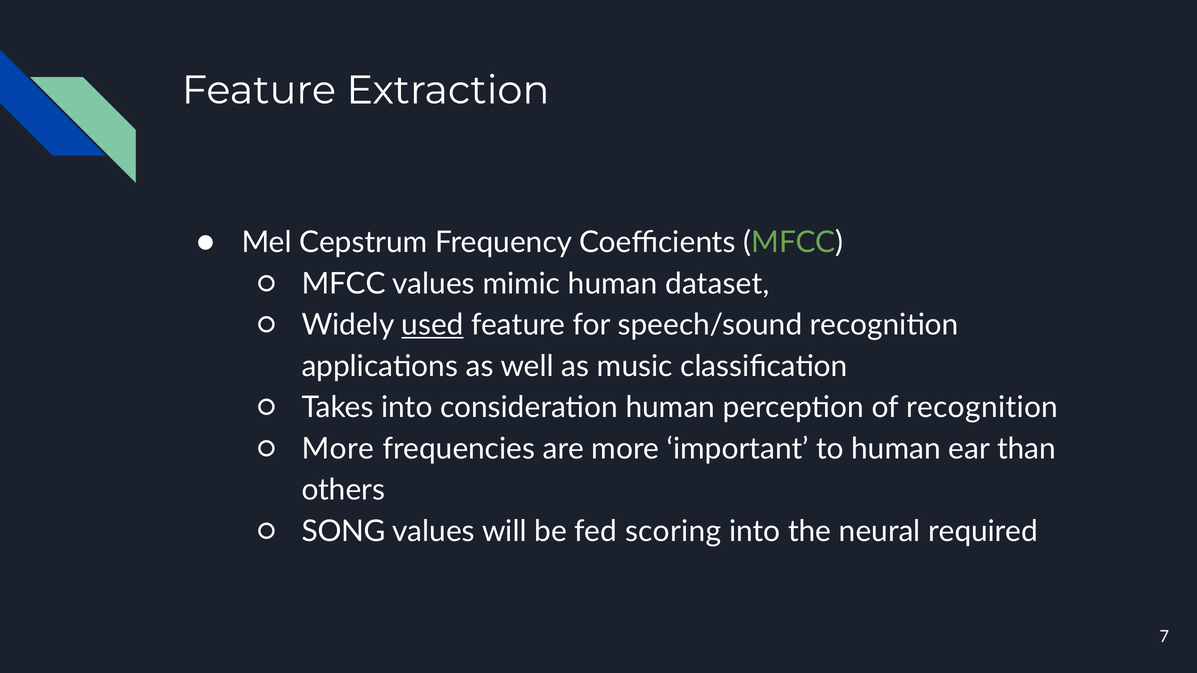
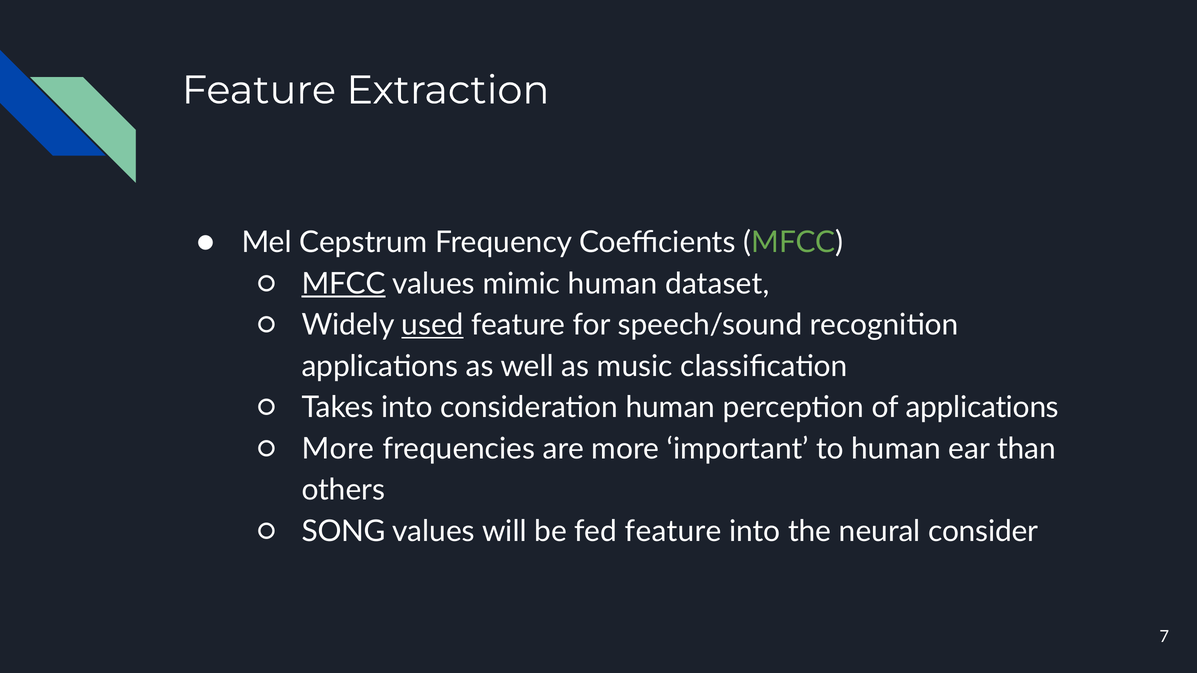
MFCC at (344, 284) underline: none -> present
of recognition: recognition -> applications
fed scoring: scoring -> feature
required: required -> consider
